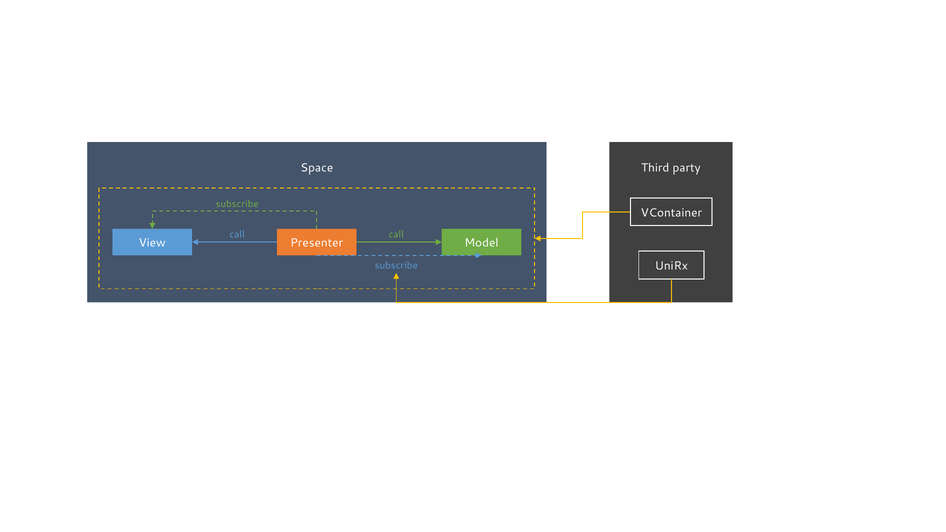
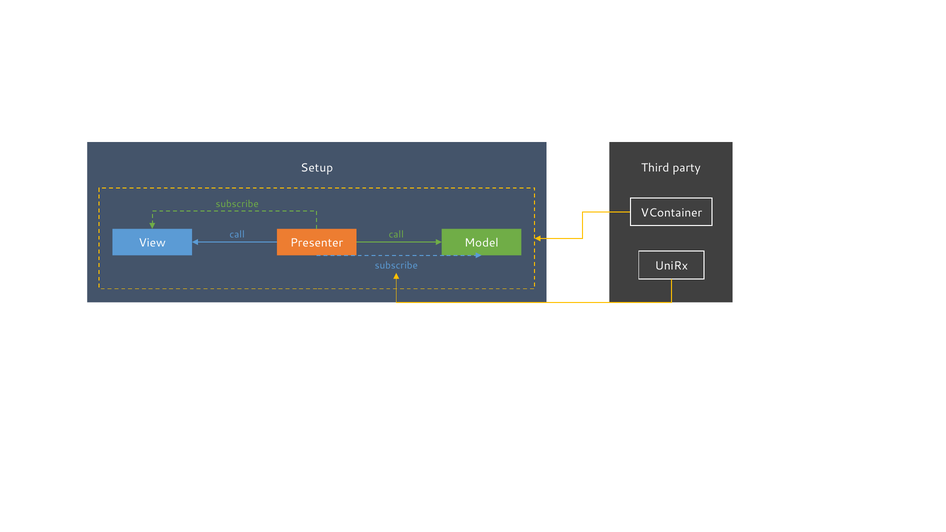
Space: Space -> Setup
